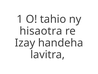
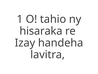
hisaotra: hisaotra -> hisaraka
